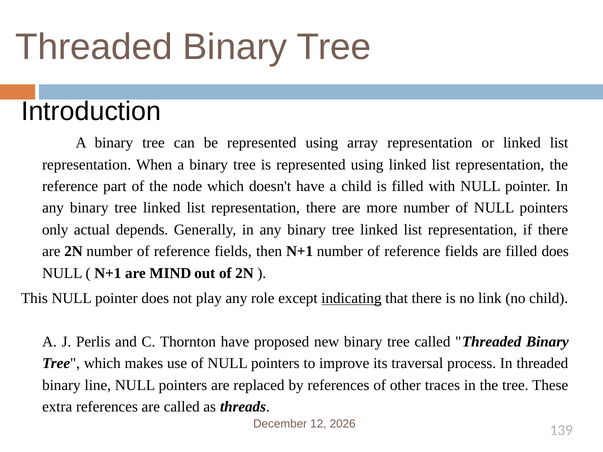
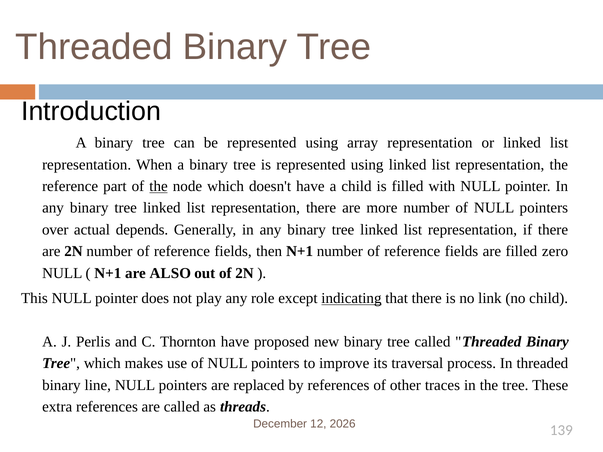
the at (159, 186) underline: none -> present
only: only -> over
filled does: does -> zero
MIND: MIND -> ALSO
